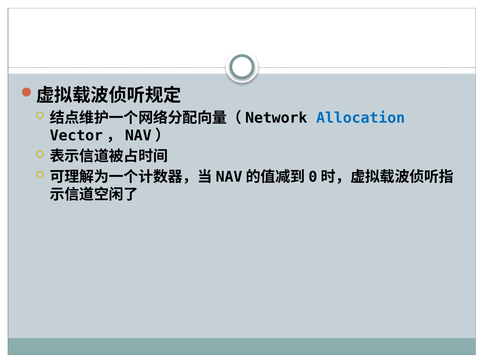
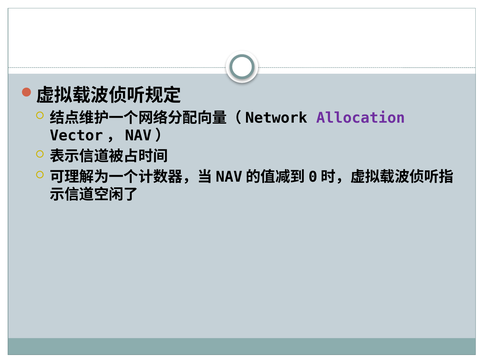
Allocation colour: blue -> purple
